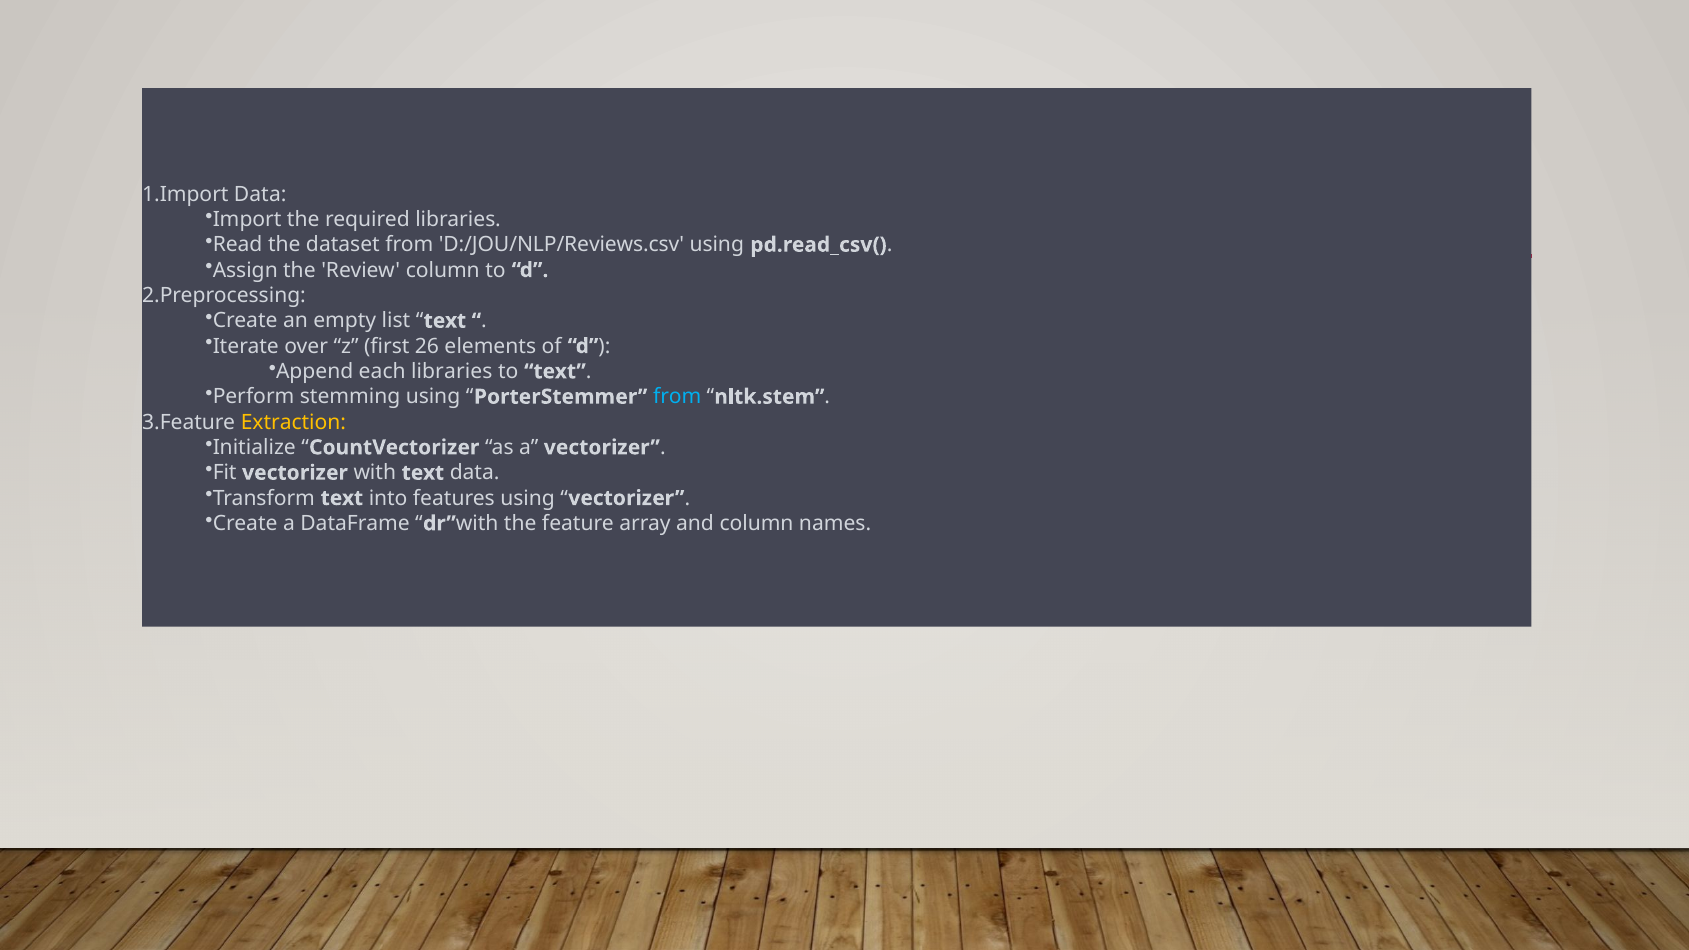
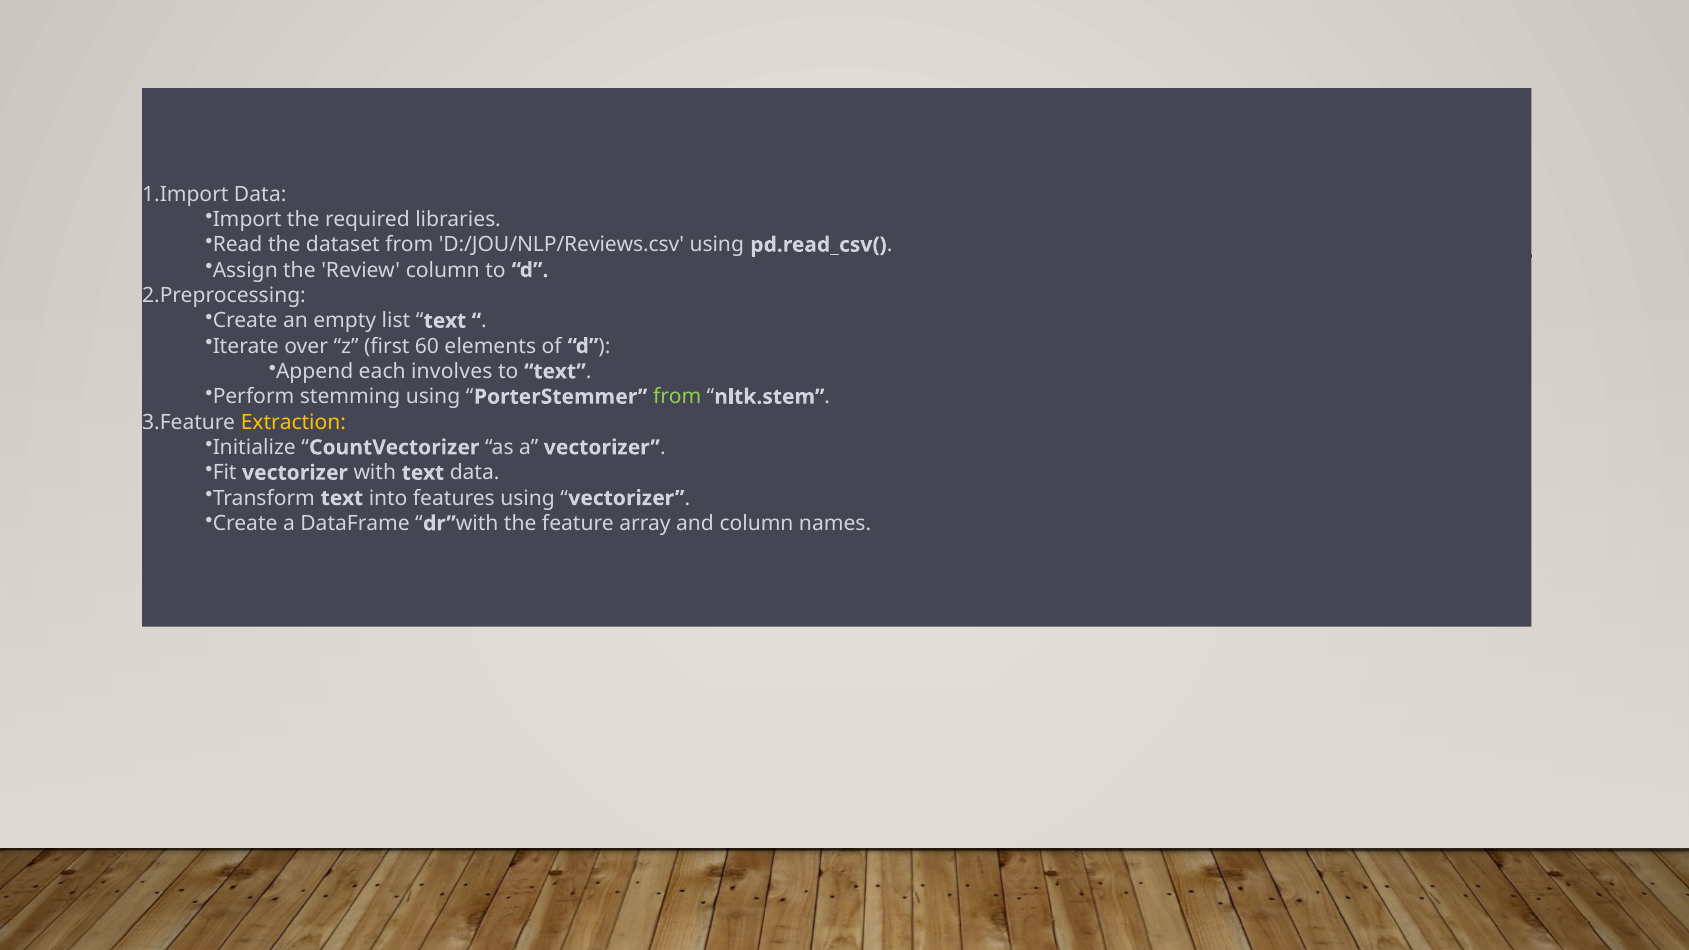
26: 26 -> 60
each libraries: libraries -> involves
from at (677, 397) colour: light blue -> light green
